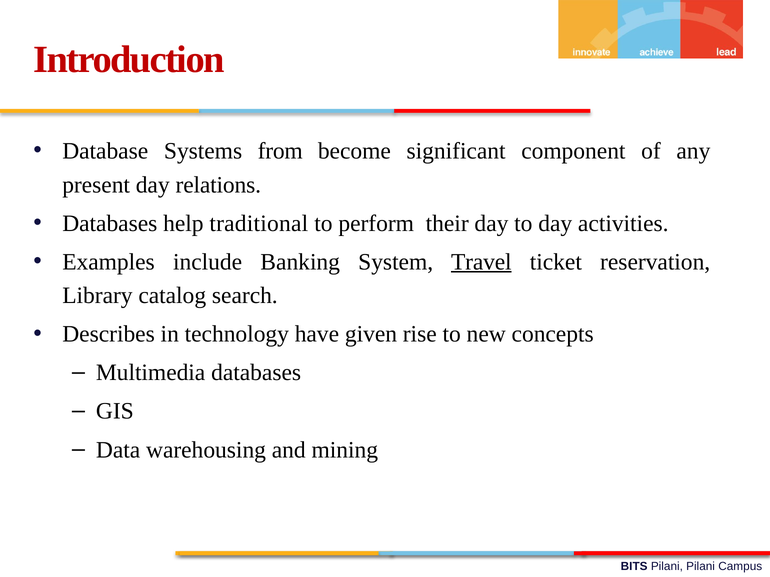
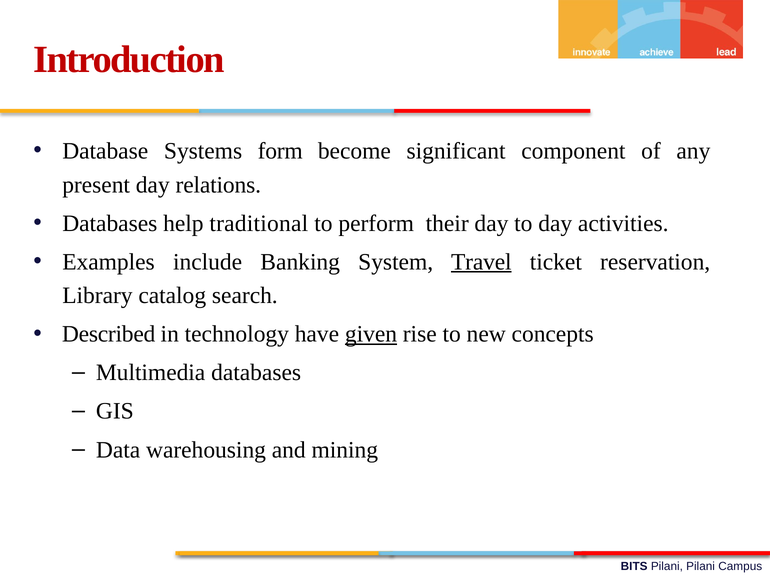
from: from -> form
Describes: Describes -> Described
given underline: none -> present
